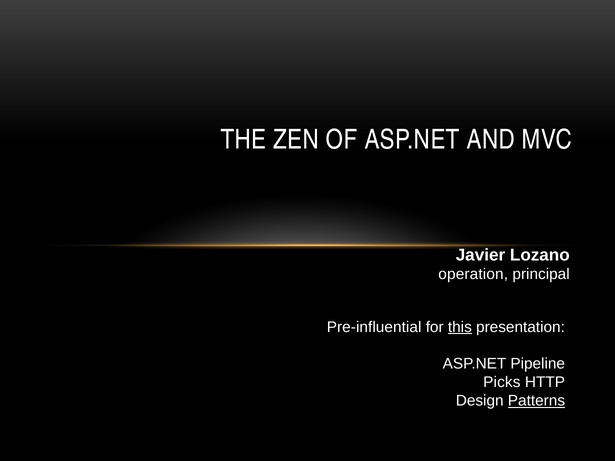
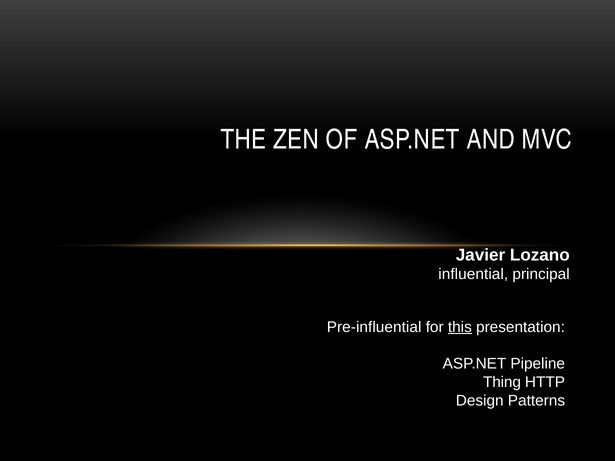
operation: operation -> influential
Picks: Picks -> Thing
Patterns underline: present -> none
